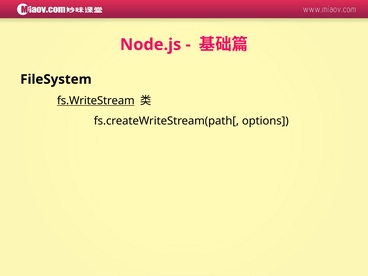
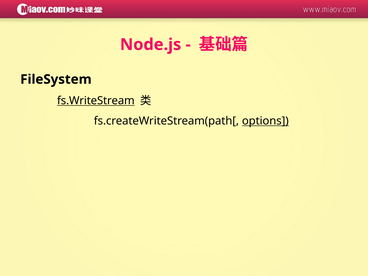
options underline: none -> present
